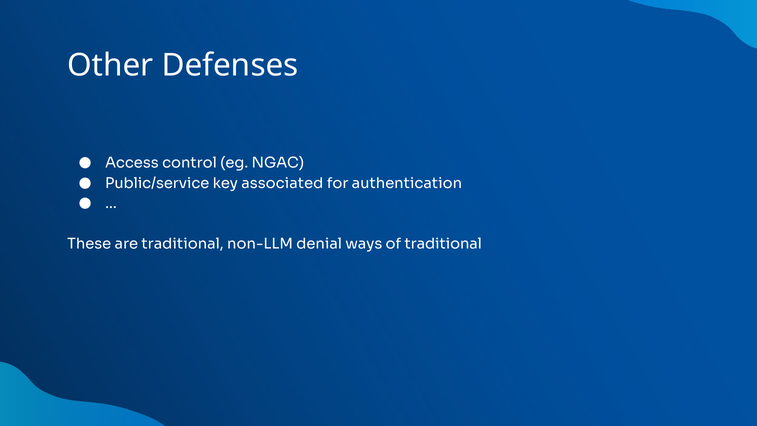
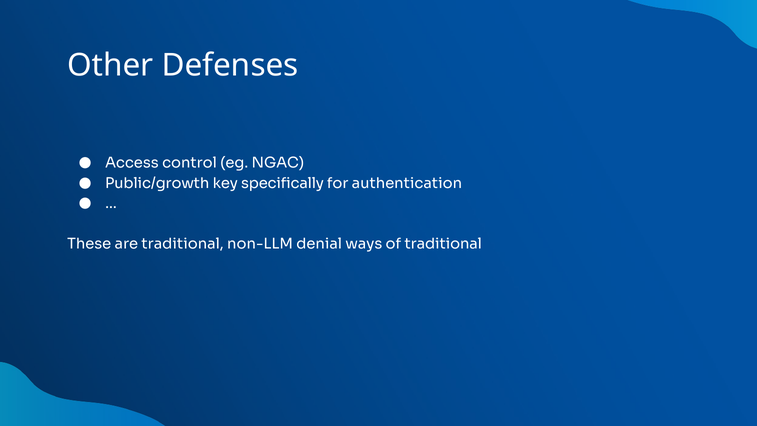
Public/service: Public/service -> Public/growth
associated: associated -> specifically
